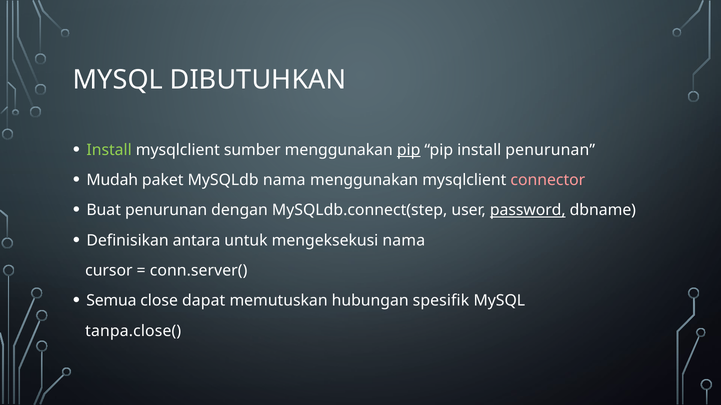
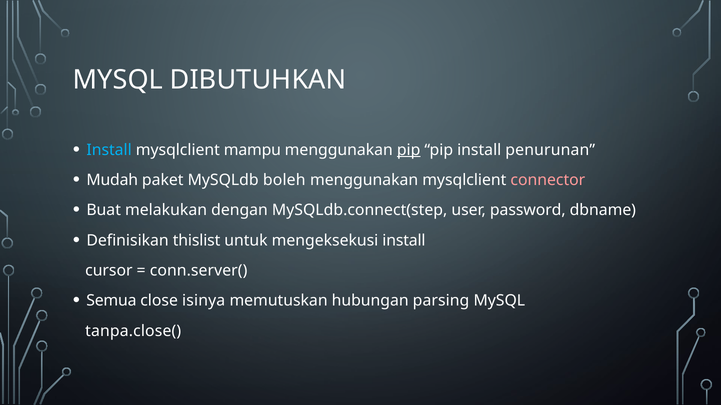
Install at (109, 150) colour: light green -> light blue
sumber: sumber -> mampu
MySQLdb nama: nama -> boleh
Buat penurunan: penurunan -> melakukan
password underline: present -> none
antara: antara -> thislist
mengeksekusi nama: nama -> install
dapat: dapat -> isinya
spesifik: spesifik -> parsing
